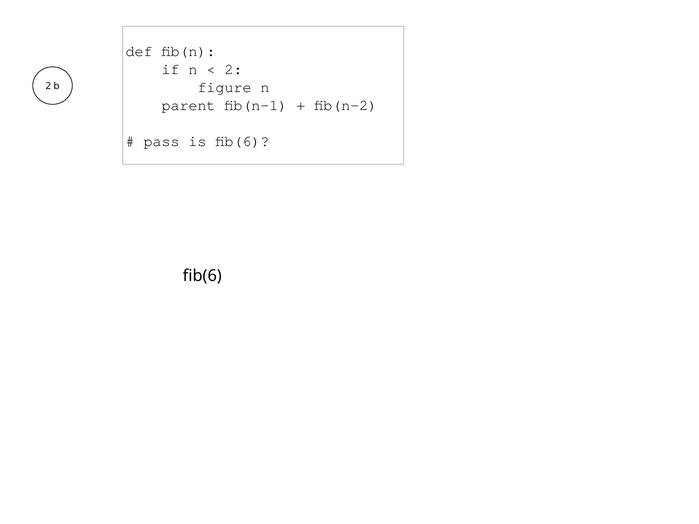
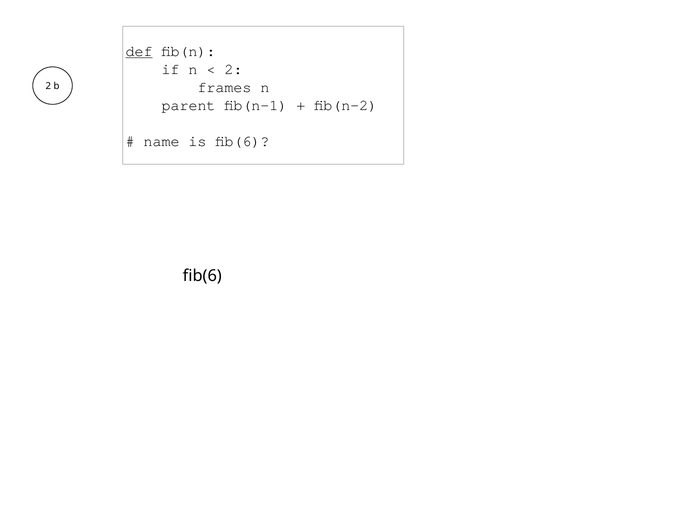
def underline: none -> present
figure: figure -> frames
pass: pass -> name
